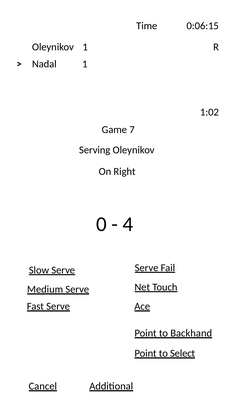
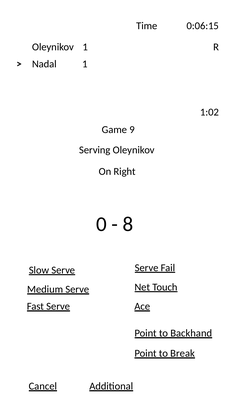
7: 7 -> 9
4: 4 -> 8
Select: Select -> Break
